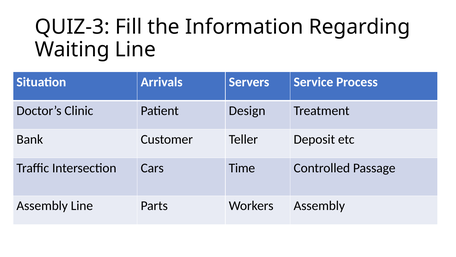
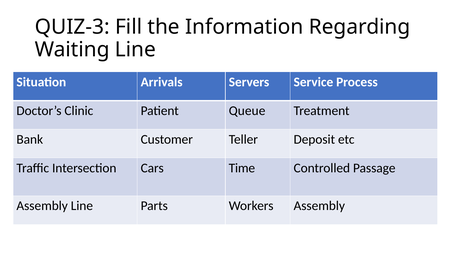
Design: Design -> Queue
